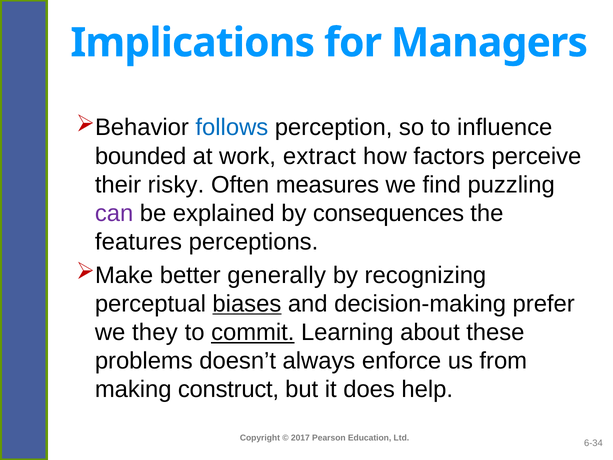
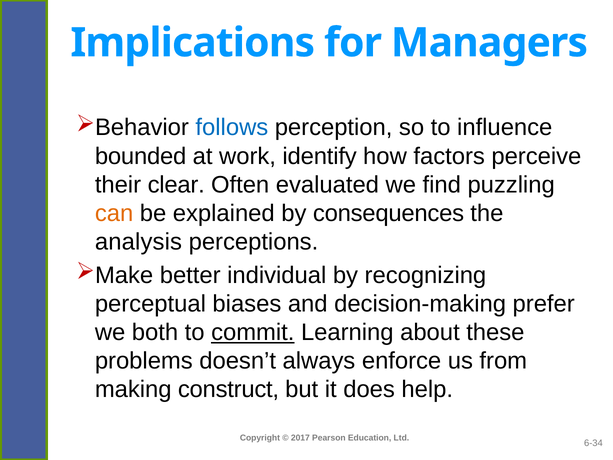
extract: extract -> identify
risky: risky -> clear
measures: measures -> evaluated
can colour: purple -> orange
features: features -> analysis
generally: generally -> individual
biases underline: present -> none
they: they -> both
